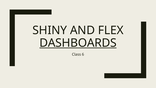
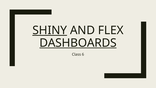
SHINY underline: none -> present
